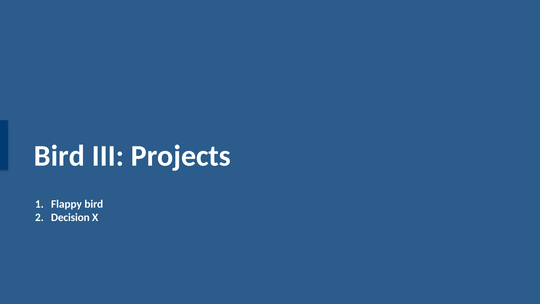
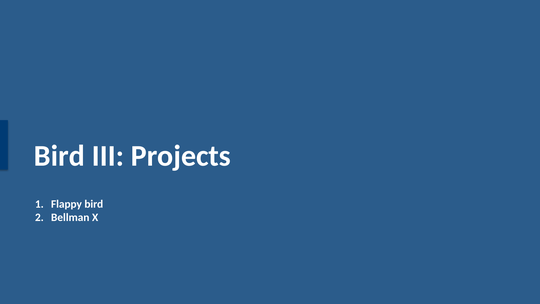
Decision: Decision -> Bellman
